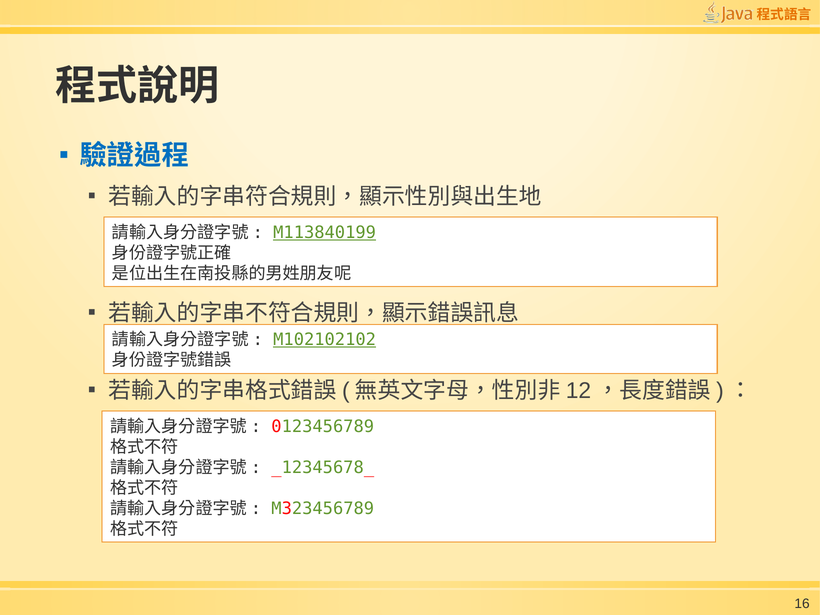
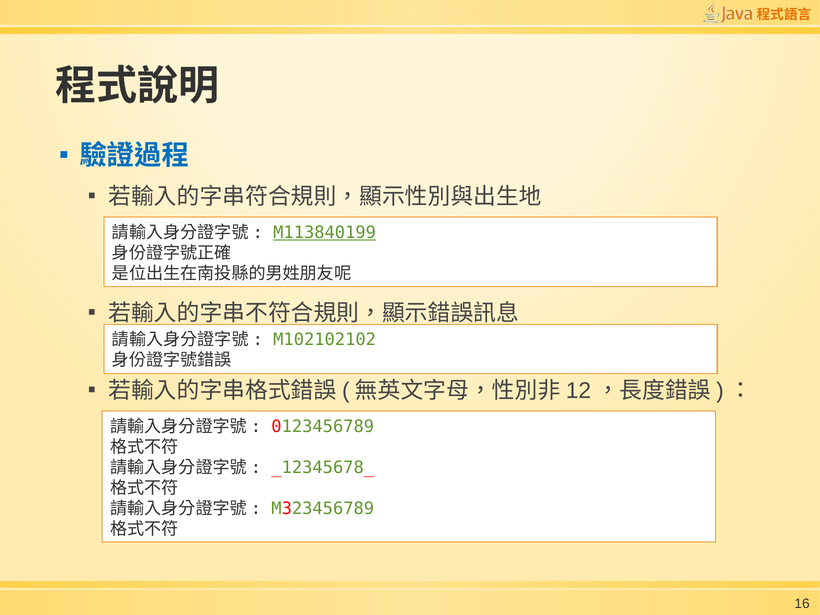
M102102102 underline: present -> none
